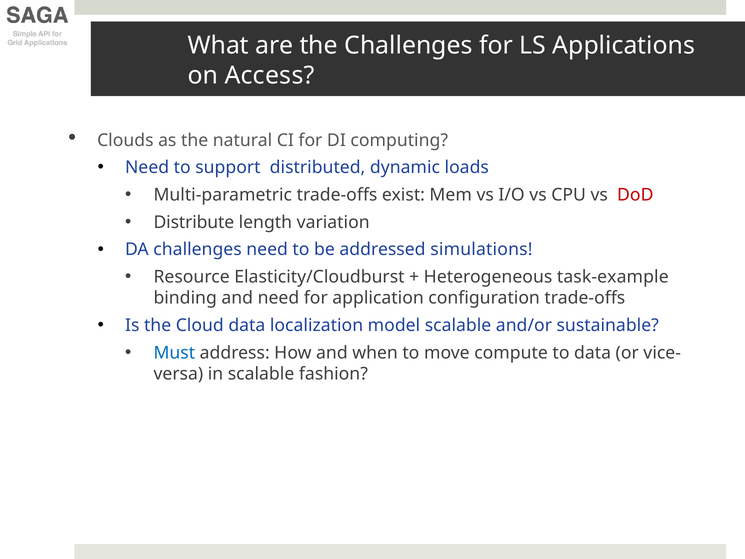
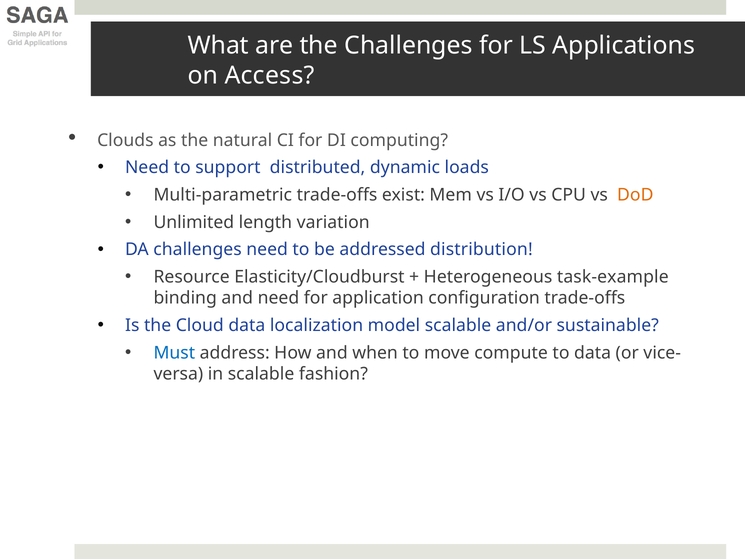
DoD colour: red -> orange
Distribute: Distribute -> Unlimited
simulations: simulations -> distribution
